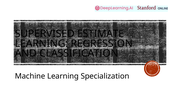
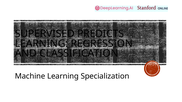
ESTIMATE: ESTIMATE -> PREDICTS
